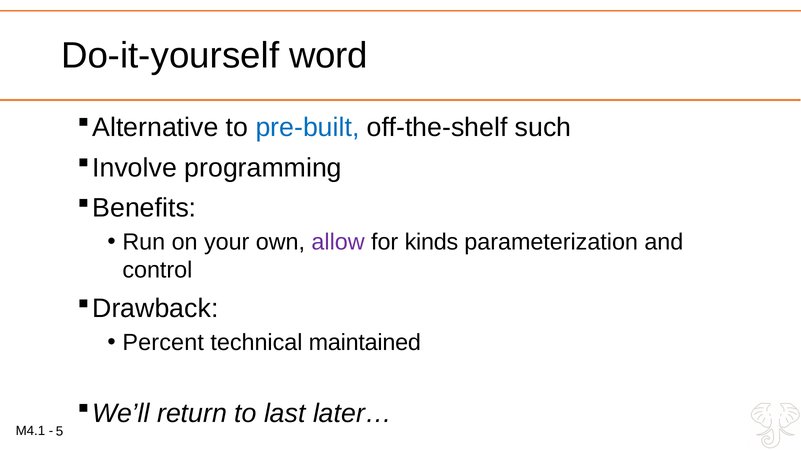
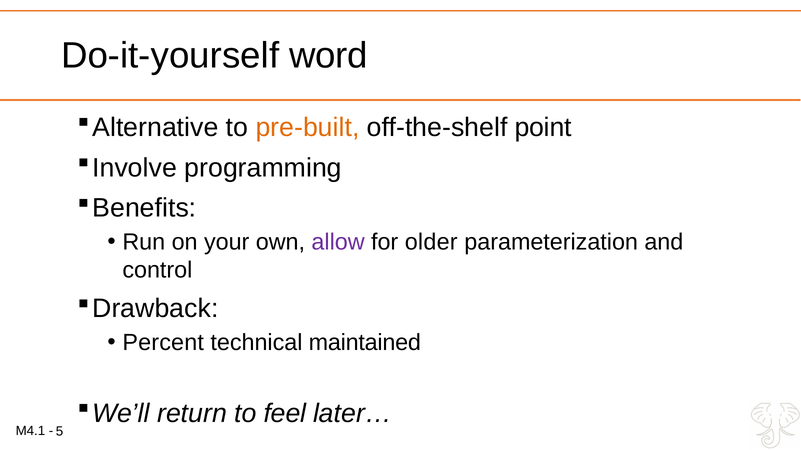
pre-built colour: blue -> orange
such: such -> point
kinds: kinds -> older
last: last -> feel
